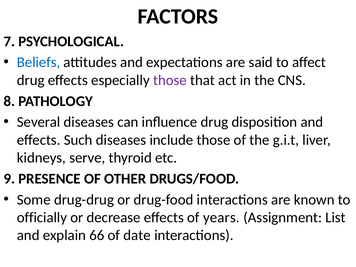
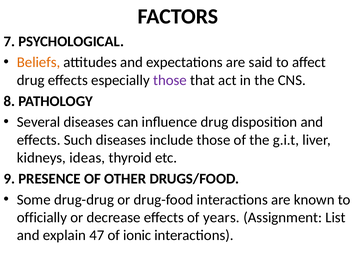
Beliefs colour: blue -> orange
serve: serve -> ideas
66: 66 -> 47
date: date -> ionic
